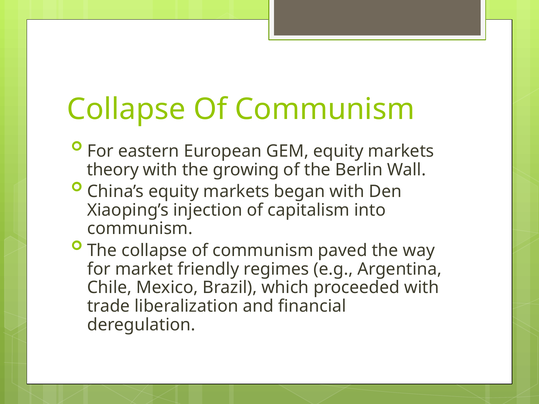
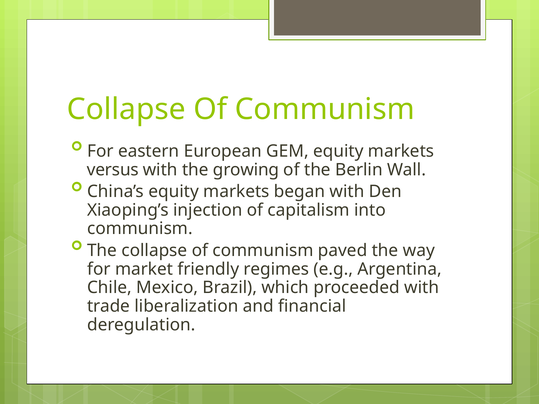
theory: theory -> versus
